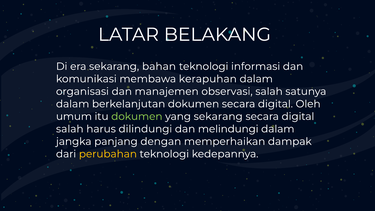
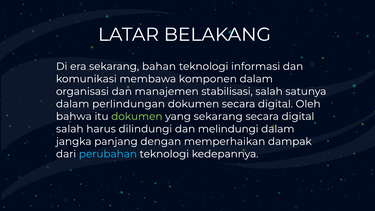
kerapuhan: kerapuhan -> komponen
observasi: observasi -> stabilisasi
berkelanjutan: berkelanjutan -> perlindungan
umum: umum -> bahwa
perubahan colour: yellow -> light blue
